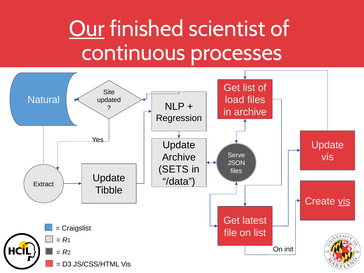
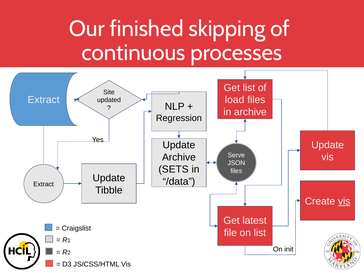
Our underline: present -> none
scientist: scientist -> skipping
Natural at (44, 100): Natural -> Extract
